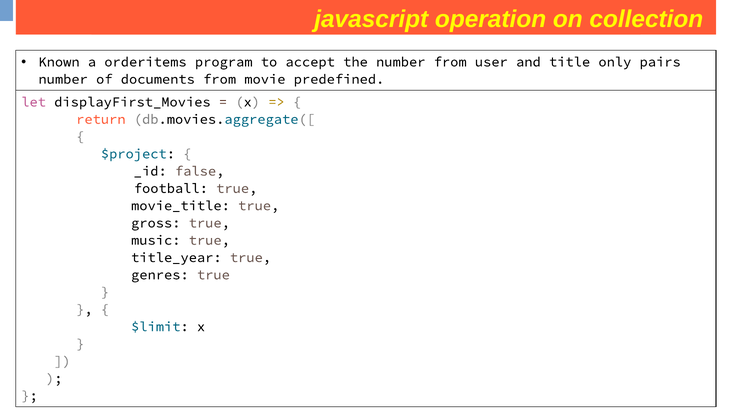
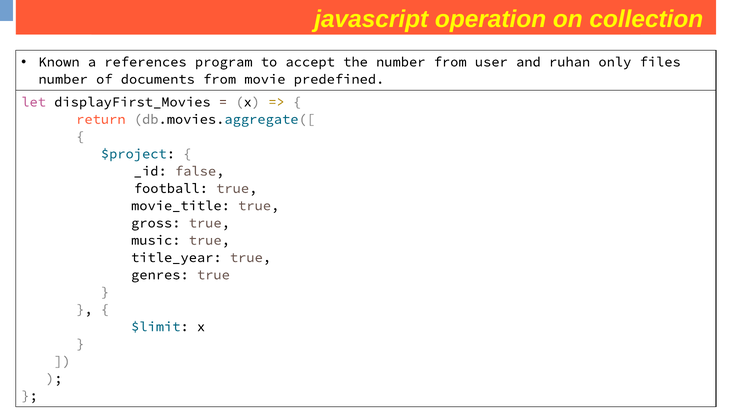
orderitems: orderitems -> references
title: title -> ruhan
pairs: pairs -> files
